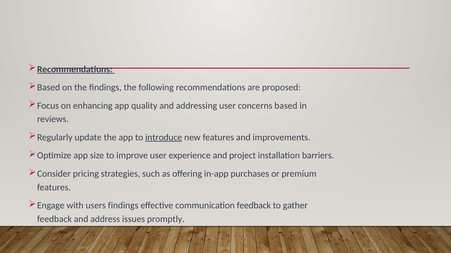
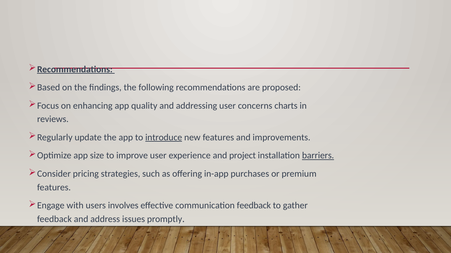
concerns based: based -> charts
barriers underline: none -> present
users findings: findings -> involves
